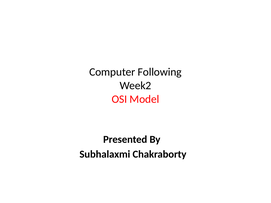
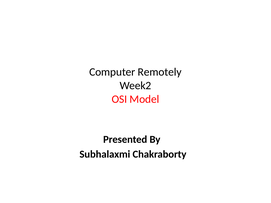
Following: Following -> Remotely
